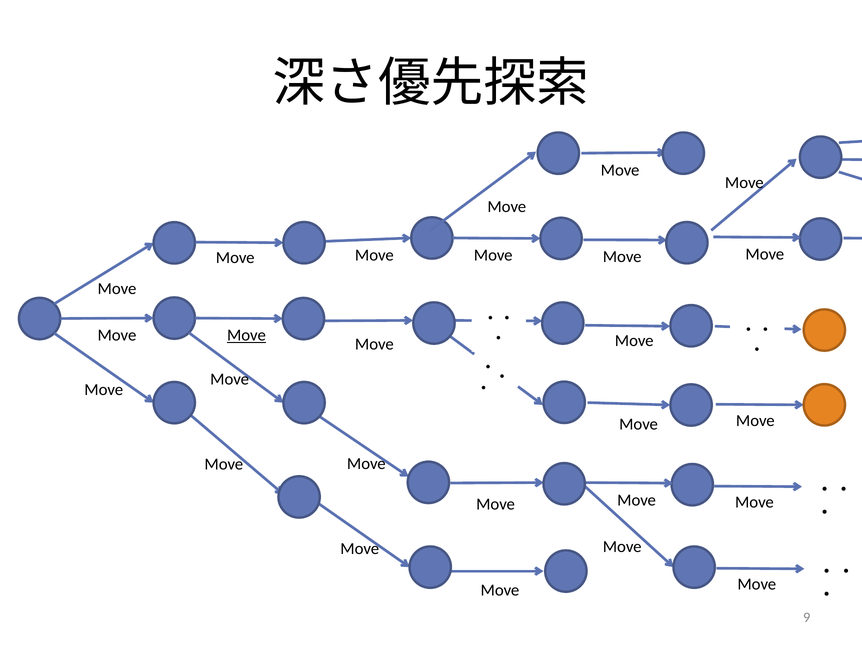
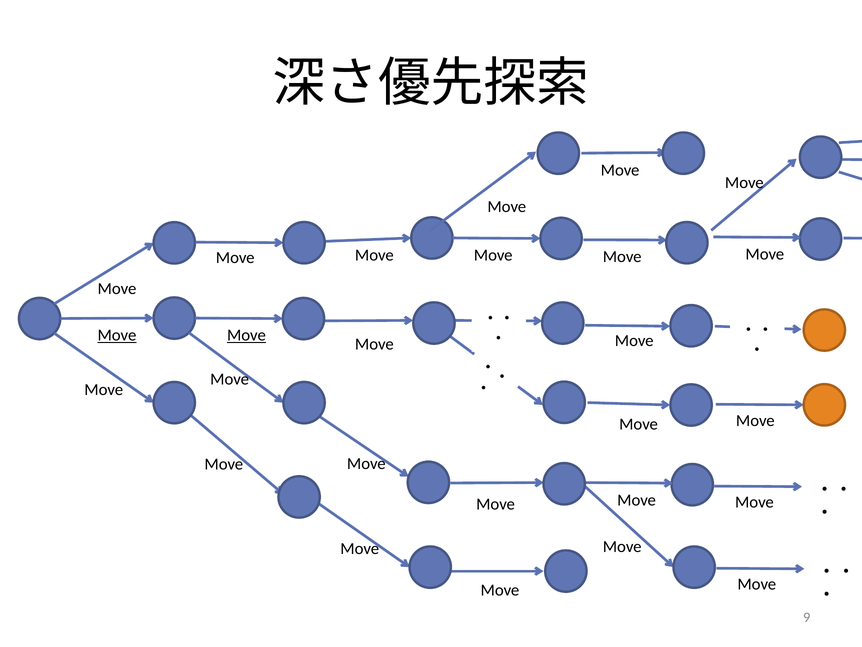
Move at (117, 335) underline: none -> present
